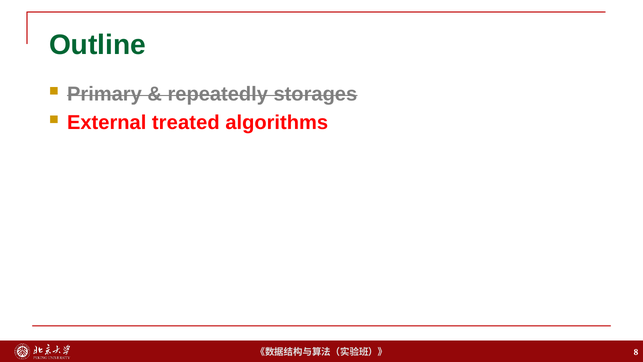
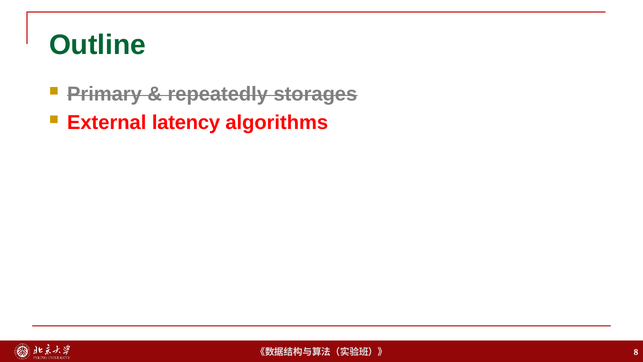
treated: treated -> latency
